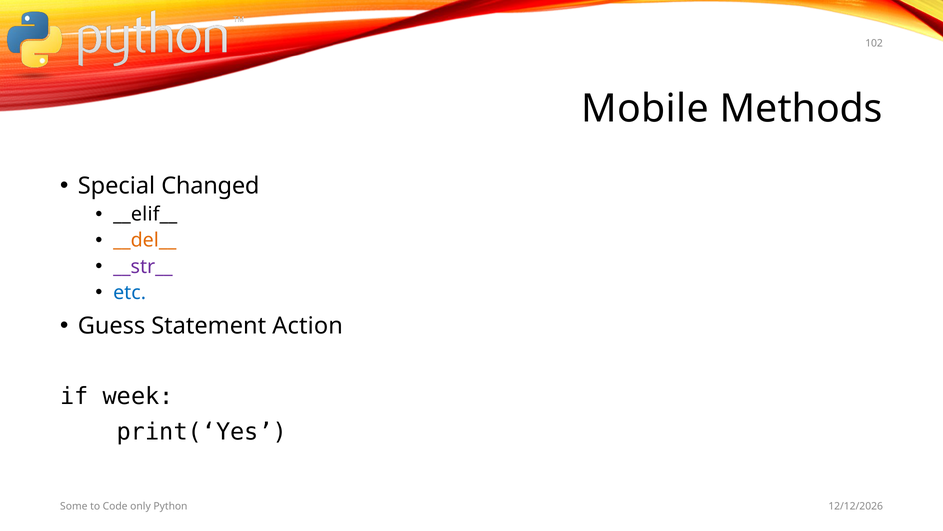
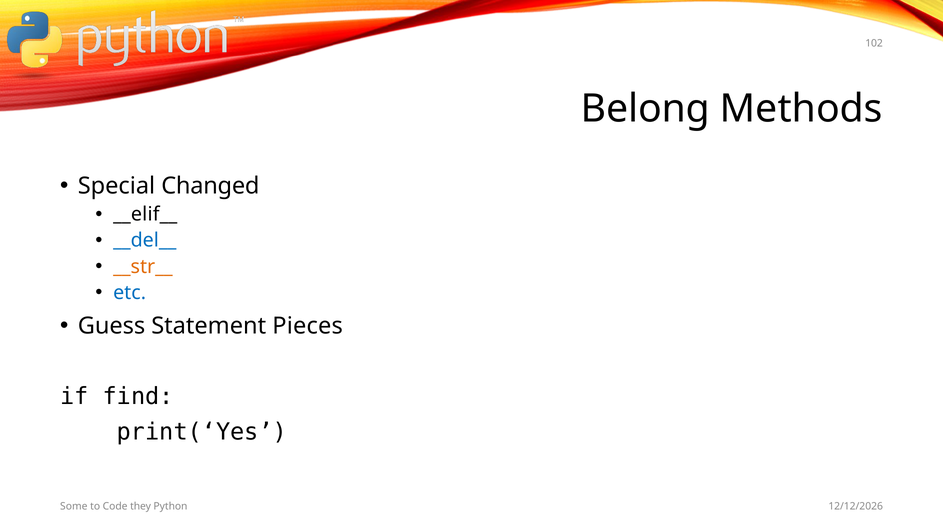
Mobile: Mobile -> Belong
__del__ colour: orange -> blue
__str__ colour: purple -> orange
Action: Action -> Pieces
week: week -> find
only: only -> they
